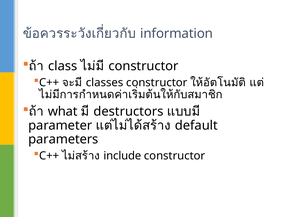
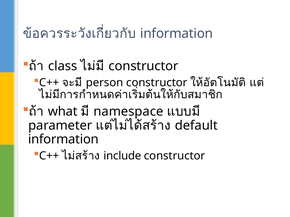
classes: classes -> person
destructors: destructors -> namespace
parameters at (63, 140): parameters -> information
